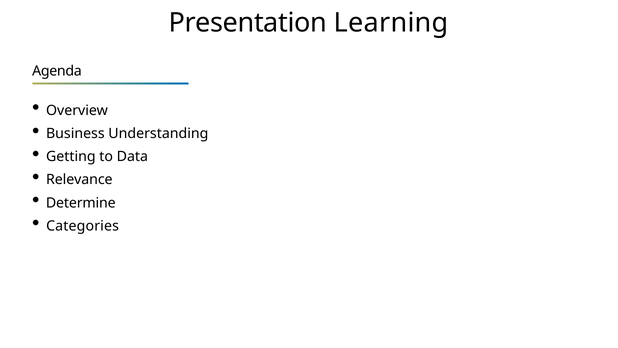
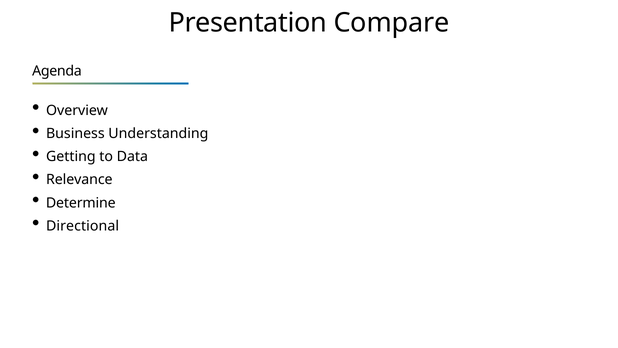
Learning: Learning -> Compare
Categories: Categories -> Directional
